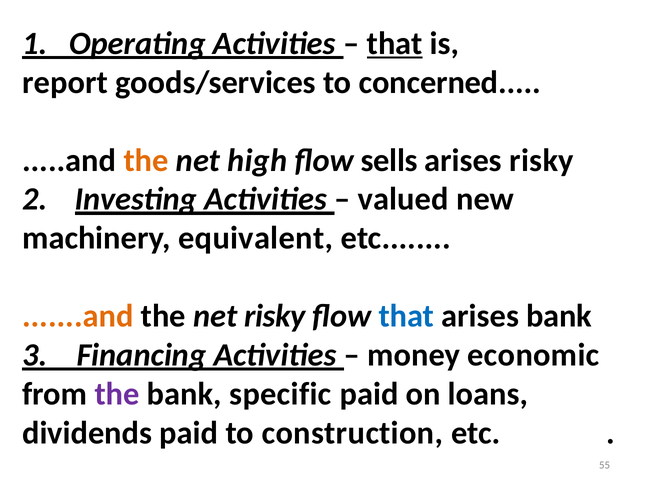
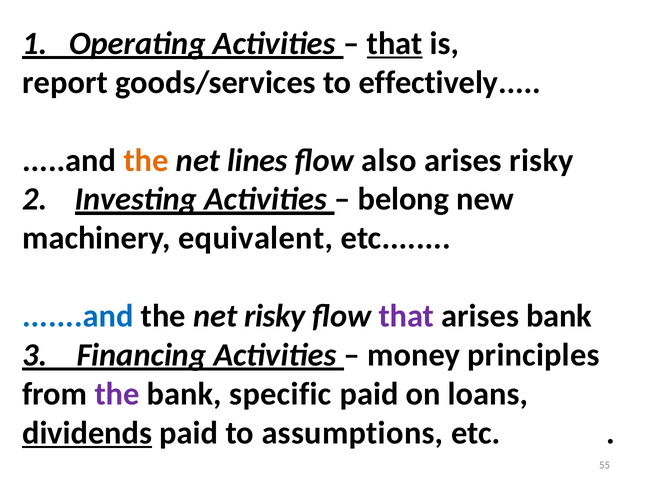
concerned: concerned -> effectively
high: high -> lines
sells: sells -> also
valued: valued -> belong
.......and colour: orange -> blue
that at (406, 316) colour: blue -> purple
economic: economic -> principles
dividends underline: none -> present
construction: construction -> assumptions
